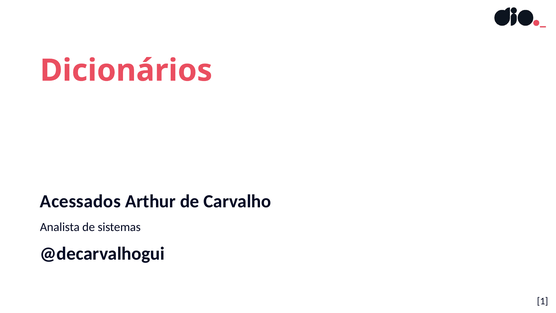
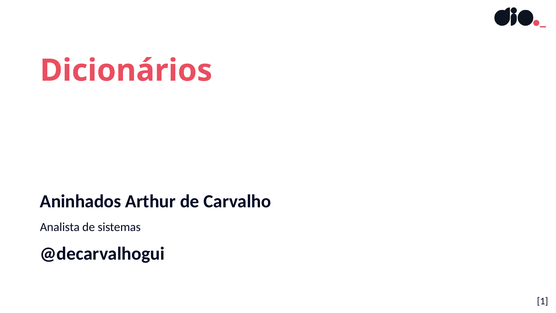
Acessados: Acessados -> Aninhados
